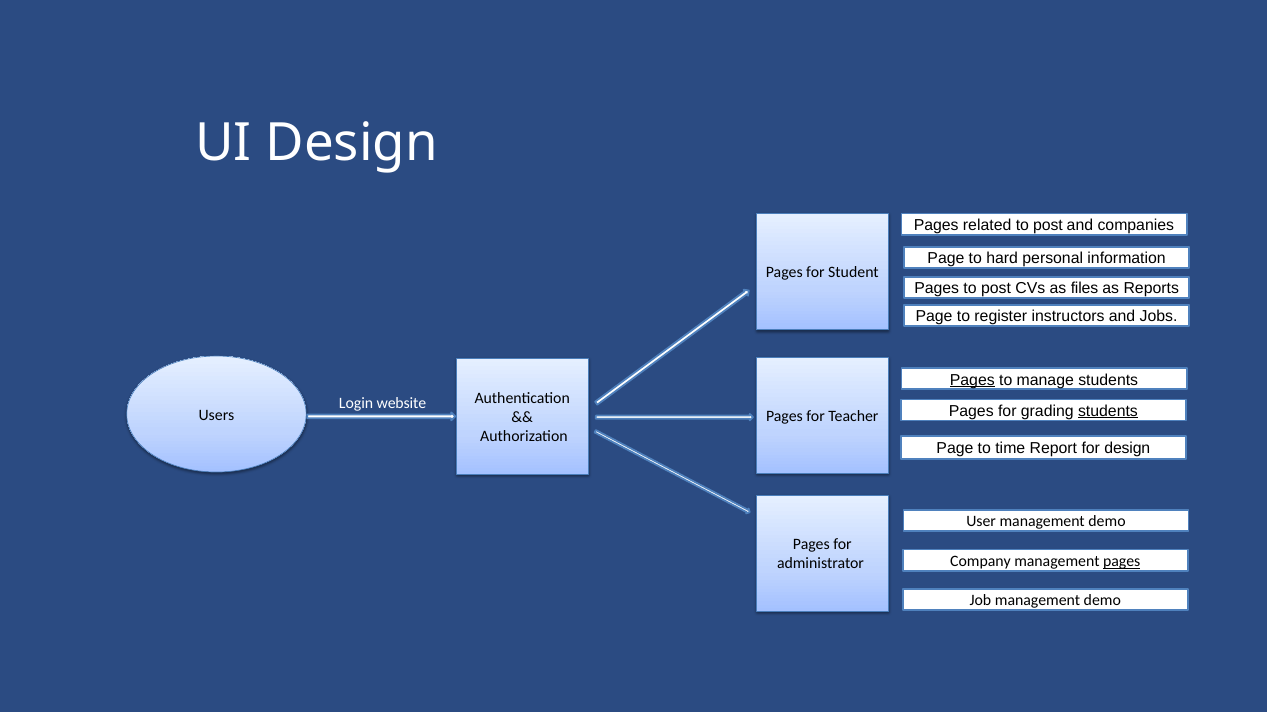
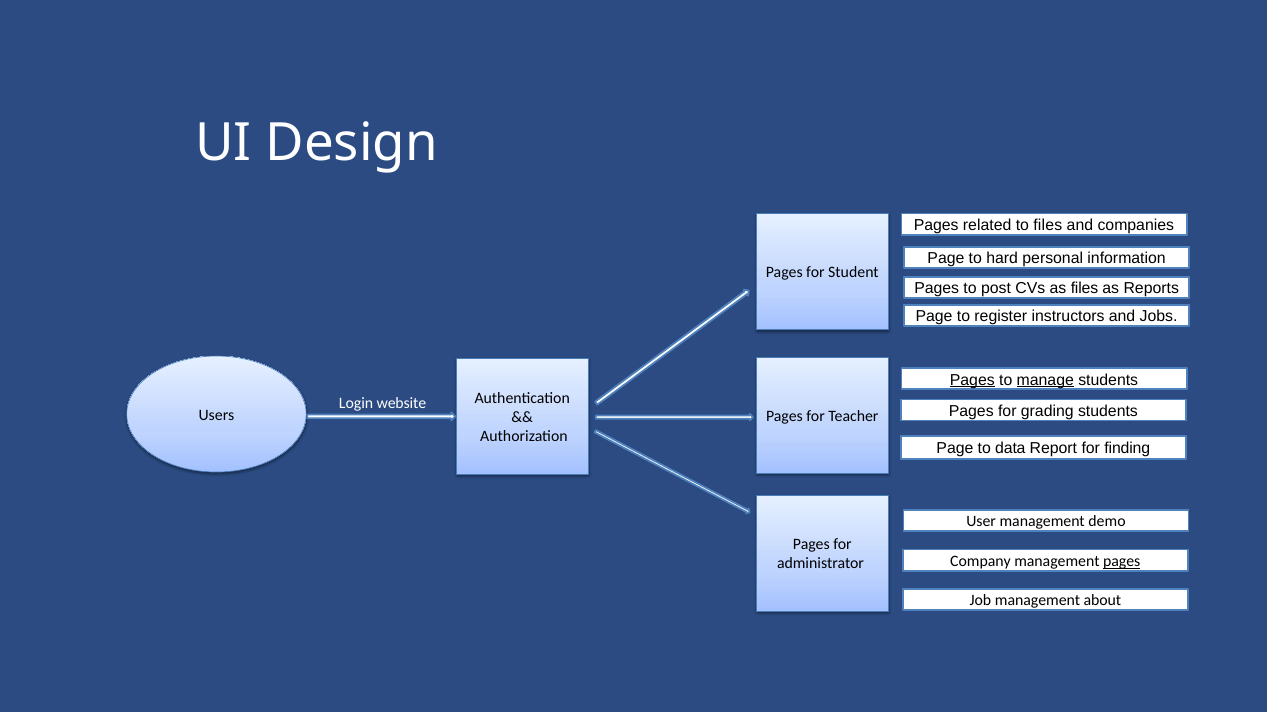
related to post: post -> files
manage underline: none -> present
students at (1108, 412) underline: present -> none
time: time -> data
for design: design -> finding
Job management demo: demo -> about
